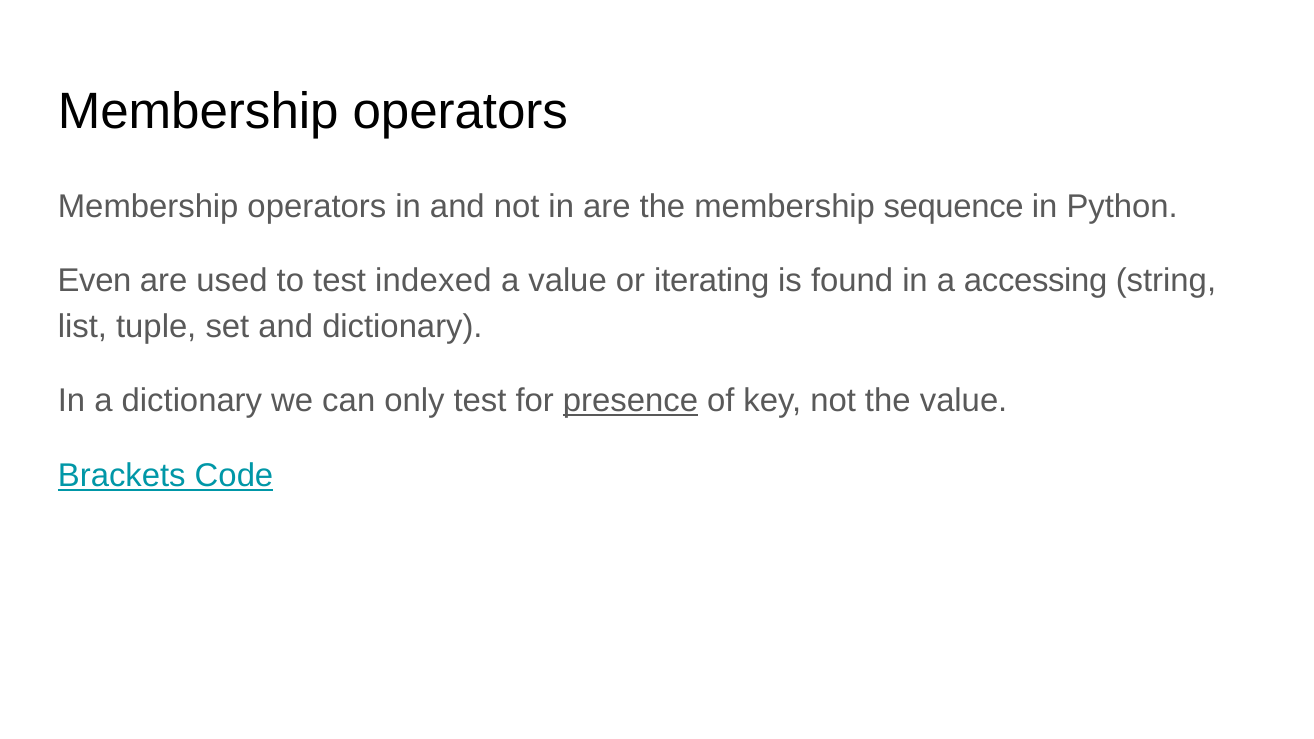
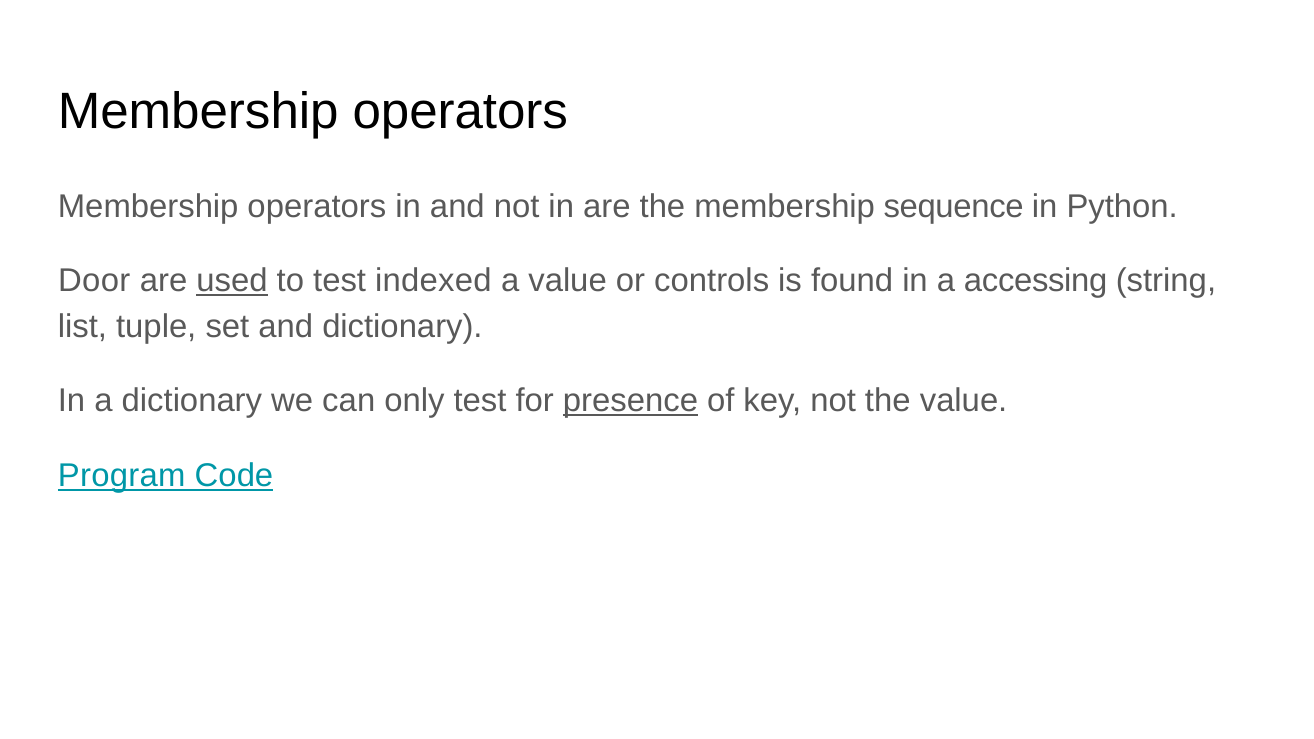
Even: Even -> Door
used underline: none -> present
iterating: iterating -> controls
Brackets: Brackets -> Program
